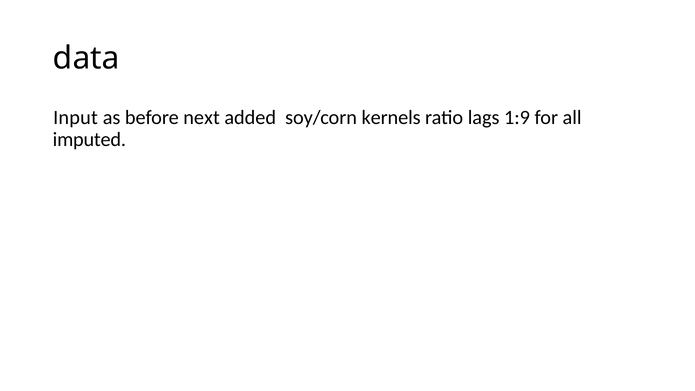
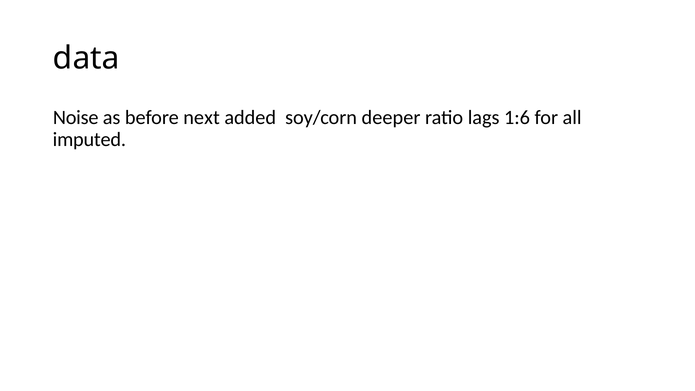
Input: Input -> Noise
kernels: kernels -> deeper
1:9: 1:9 -> 1:6
